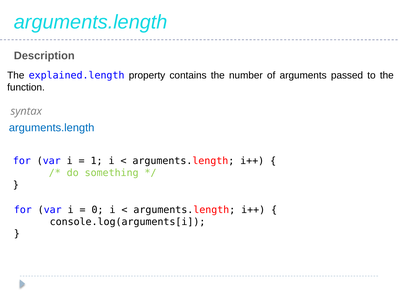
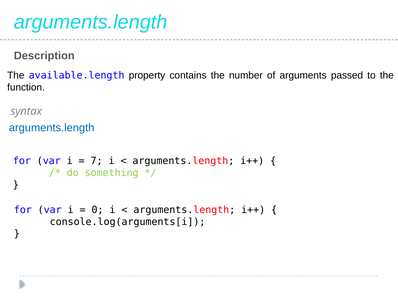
explained.length: explained.length -> available.length
1: 1 -> 7
